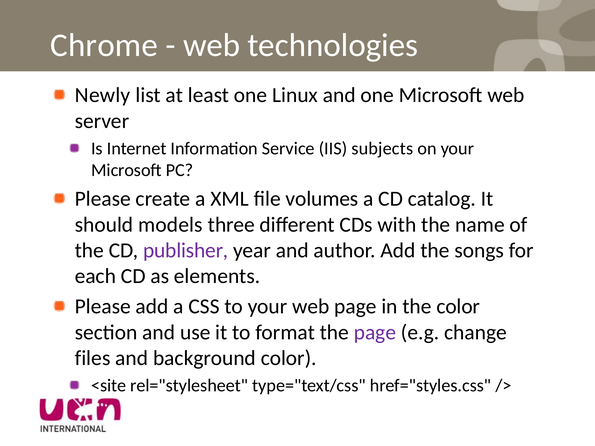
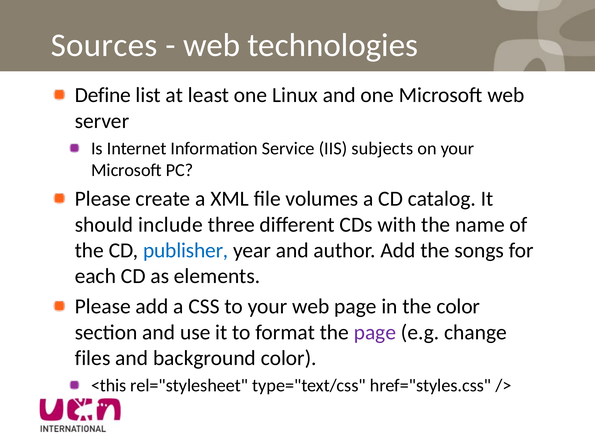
Chrome: Chrome -> Sources
Newly: Newly -> Define
models: models -> include
publisher colour: purple -> blue
<site: <site -> <this
